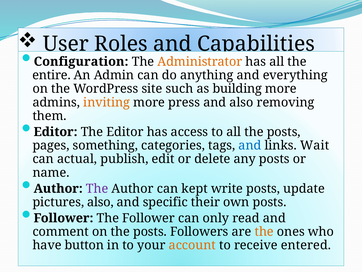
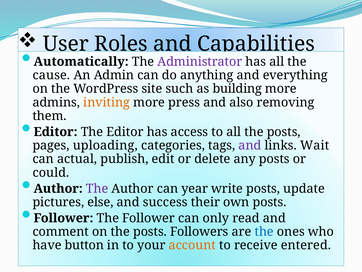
Configuration: Configuration -> Automatically
Administrator colour: orange -> purple
entire: entire -> cause
something: something -> uploading
and at (250, 145) colour: blue -> purple
name: name -> could
kept: kept -> year
pictures also: also -> else
specific: specific -> success
the at (264, 231) colour: orange -> blue
